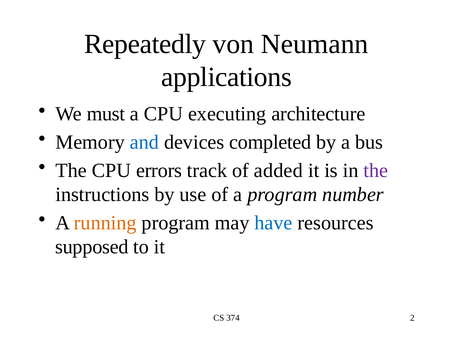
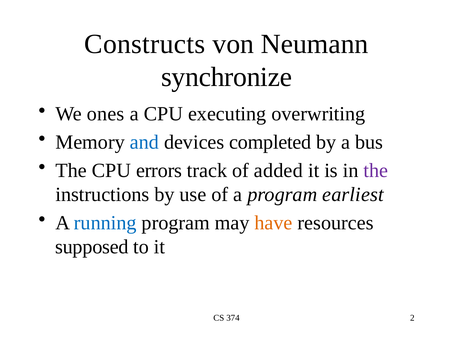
Repeatedly: Repeatedly -> Constructs
applications: applications -> synchronize
must: must -> ones
architecture: architecture -> overwriting
number: number -> earliest
running colour: orange -> blue
have colour: blue -> orange
